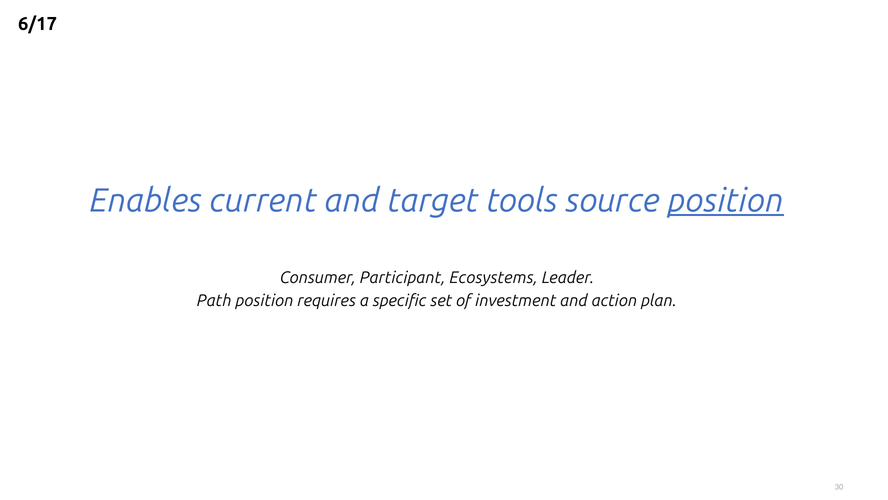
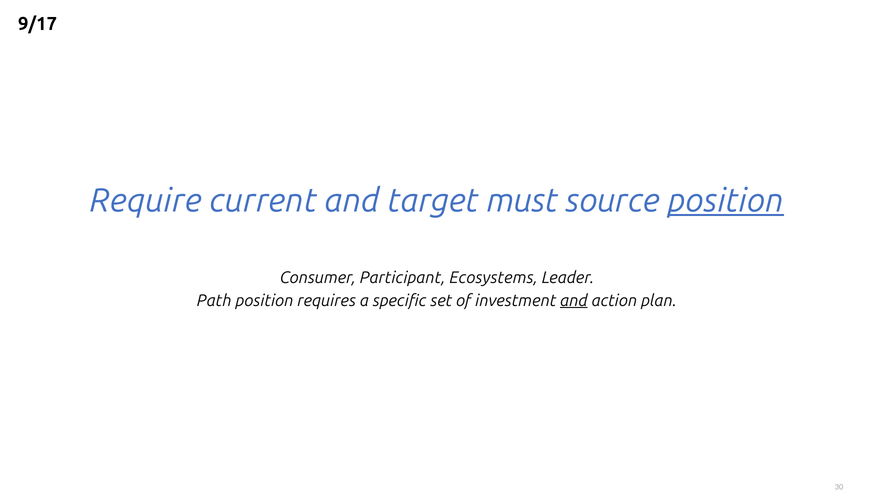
6/17: 6/17 -> 9/17
Enables: Enables -> Require
tools: tools -> must
and at (574, 300) underline: none -> present
